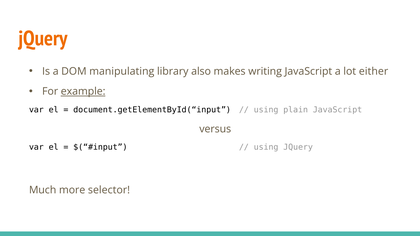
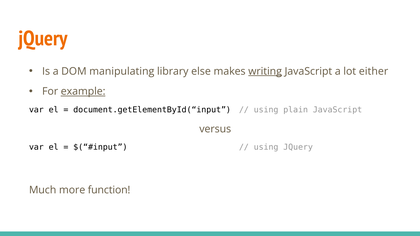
also: also -> else
writing underline: none -> present
selector: selector -> function
